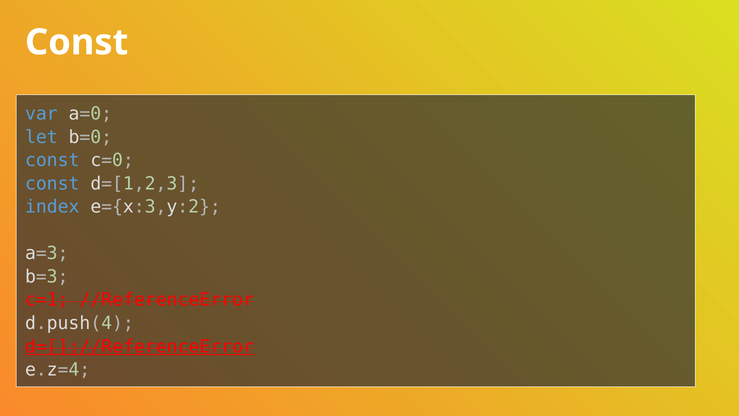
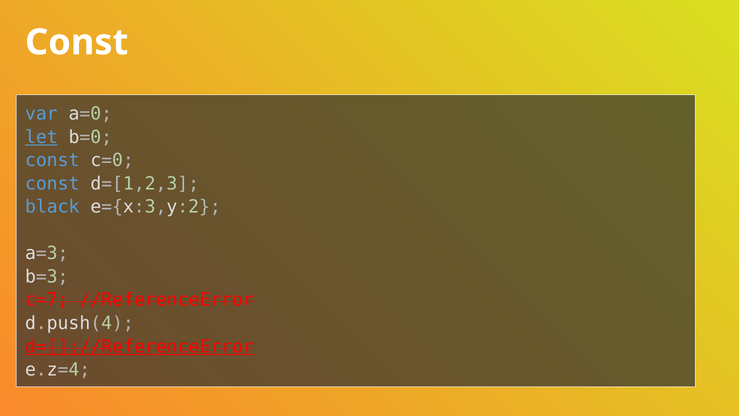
let underline: none -> present
index: index -> black
c=1: c=1 -> c=7
